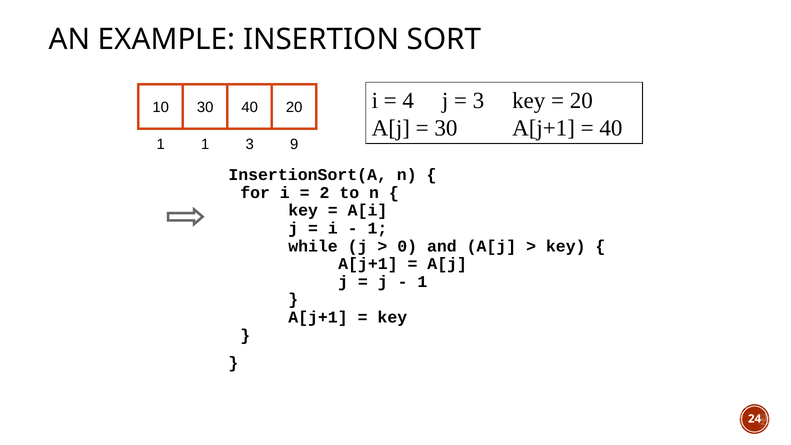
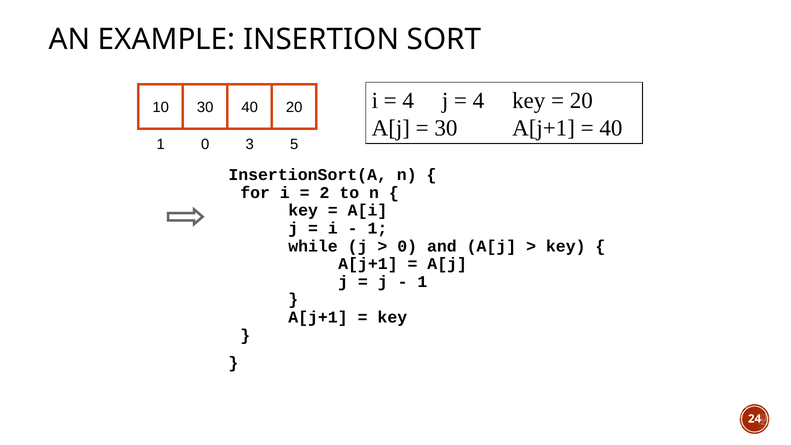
3 at (478, 101): 3 -> 4
1 1: 1 -> 0
9: 9 -> 5
